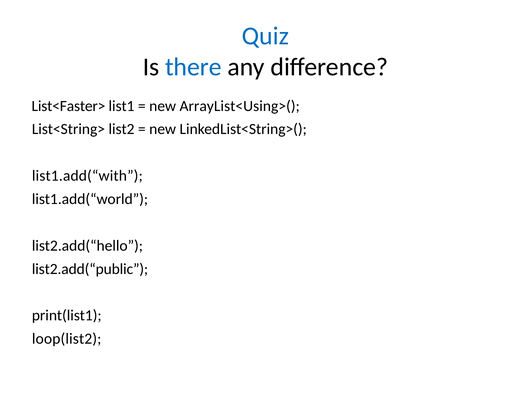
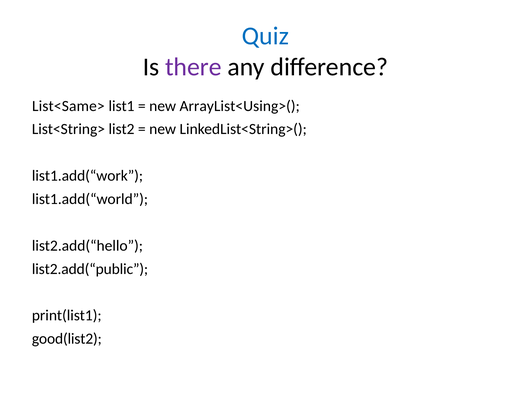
there colour: blue -> purple
List<Faster>: List<Faster> -> List<Same>
list1.add(“with: list1.add(“with -> list1.add(“work
loop(list2: loop(list2 -> good(list2
